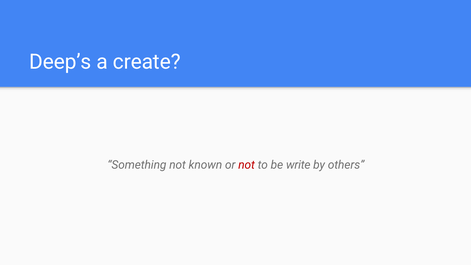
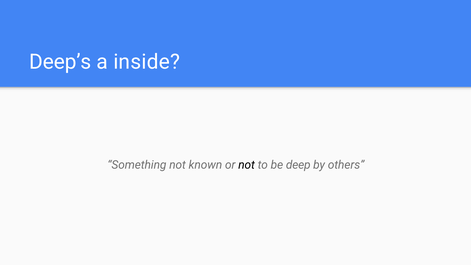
create: create -> inside
not at (247, 165) colour: red -> black
write: write -> deep
